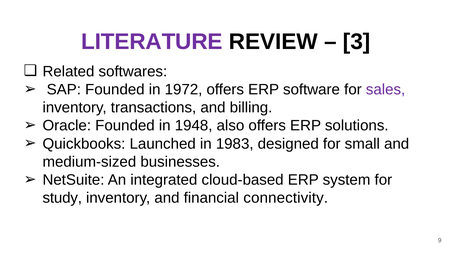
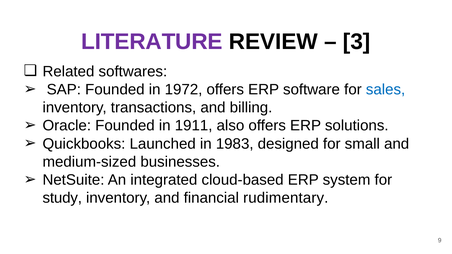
sales colour: purple -> blue
1948: 1948 -> 1911
connectivity: connectivity -> rudimentary
